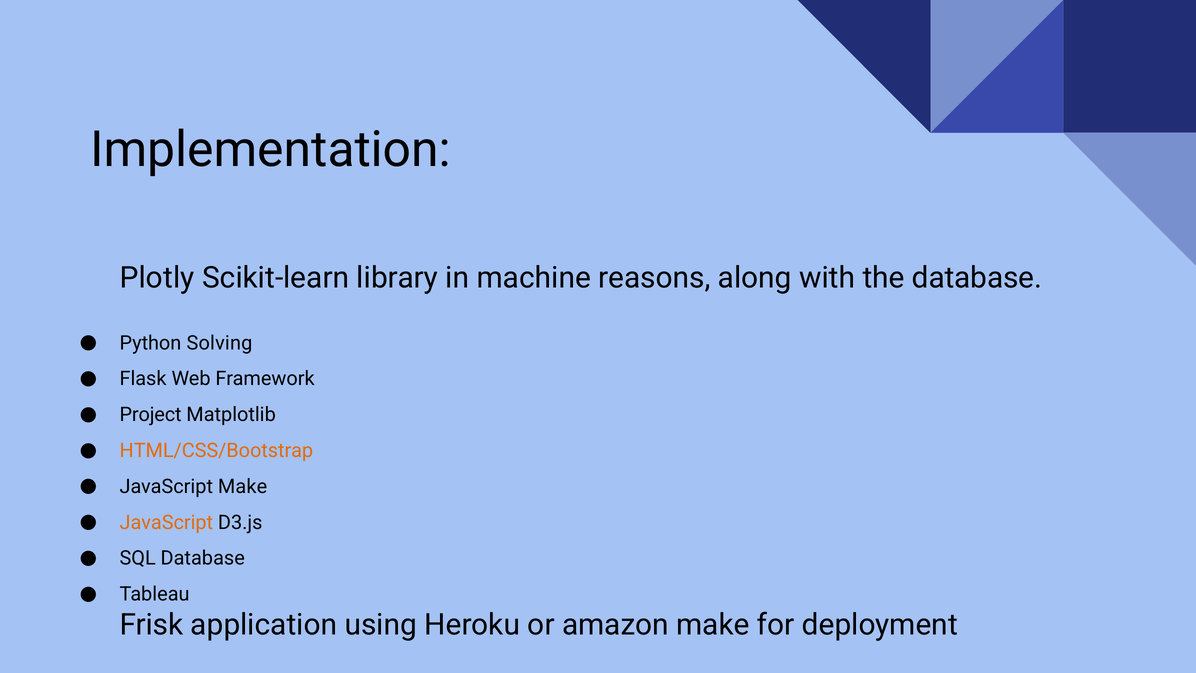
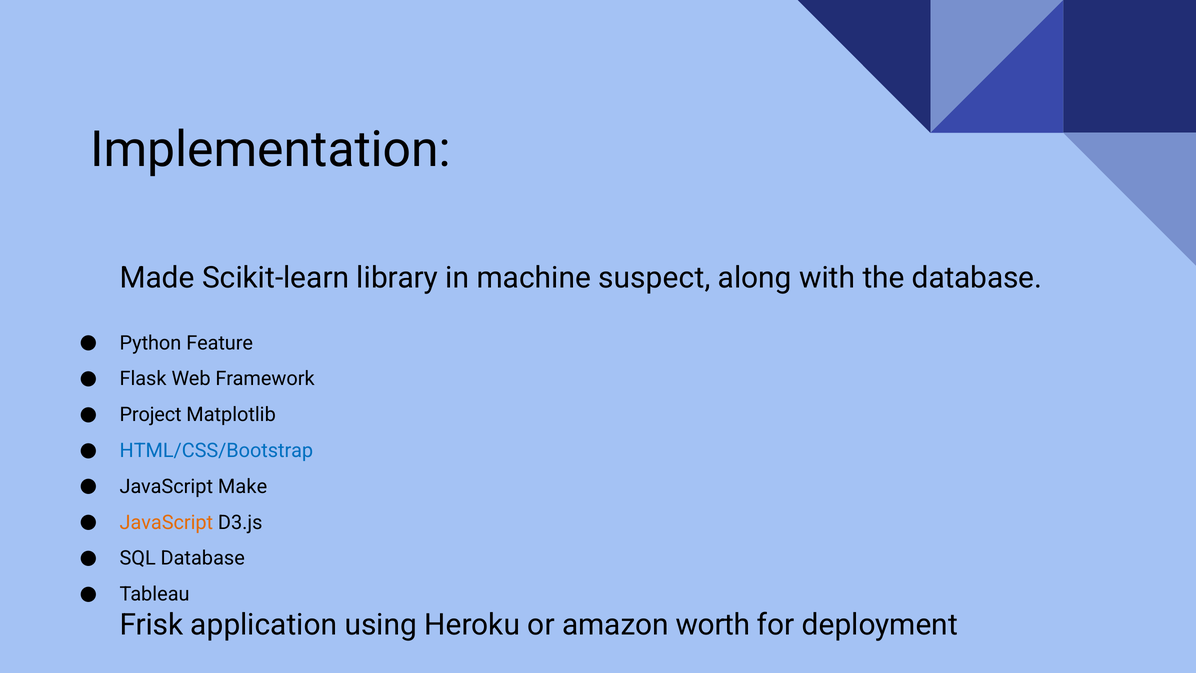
Plotly: Plotly -> Made
reasons: reasons -> suspect
Solving: Solving -> Feature
HTML/CSS/Bootstrap colour: orange -> blue
amazon make: make -> worth
